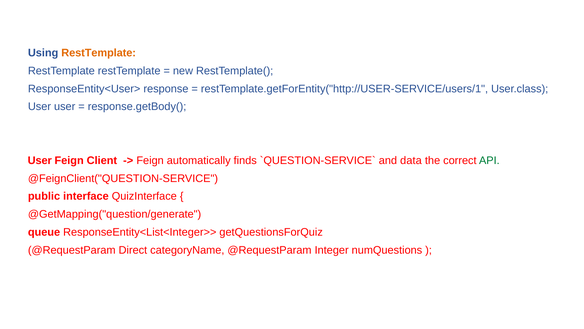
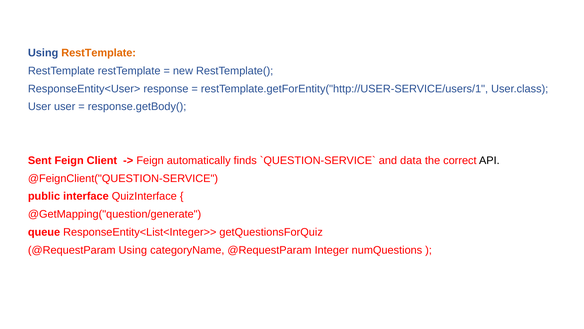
User at (40, 160): User -> Sent
API colour: green -> black
@RequestParam Direct: Direct -> Using
